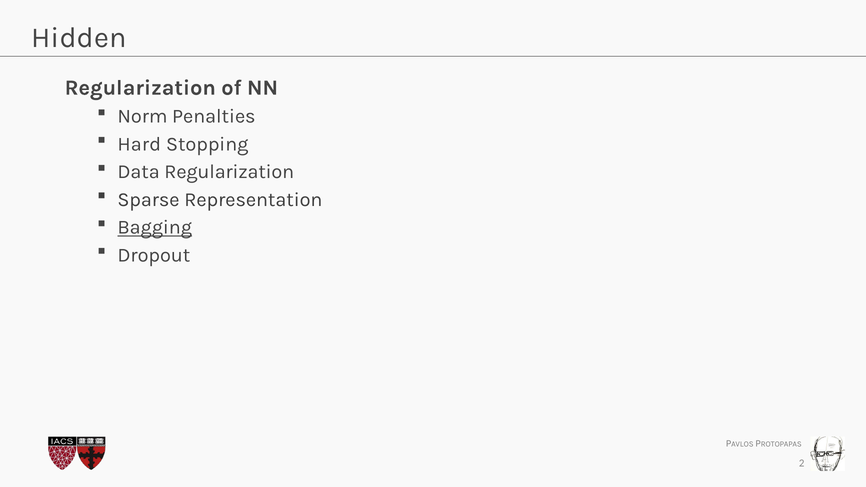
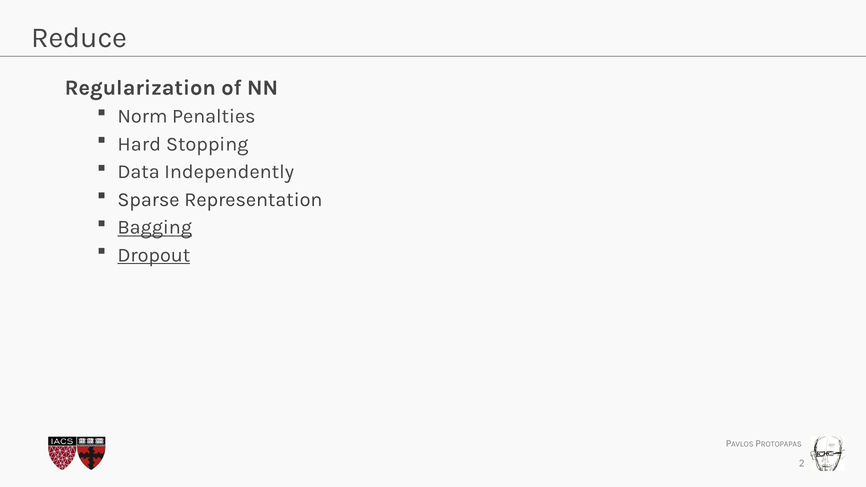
Hidden: Hidden -> Reduce
Data Regularization: Regularization -> Independently
Dropout underline: none -> present
